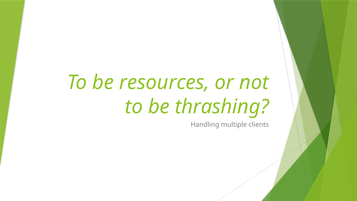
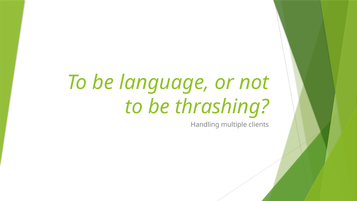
resources: resources -> language
